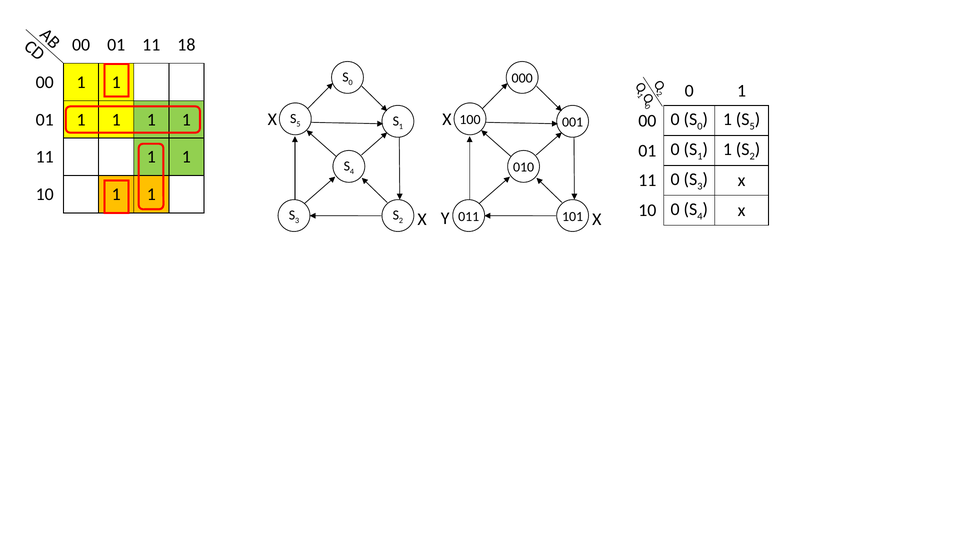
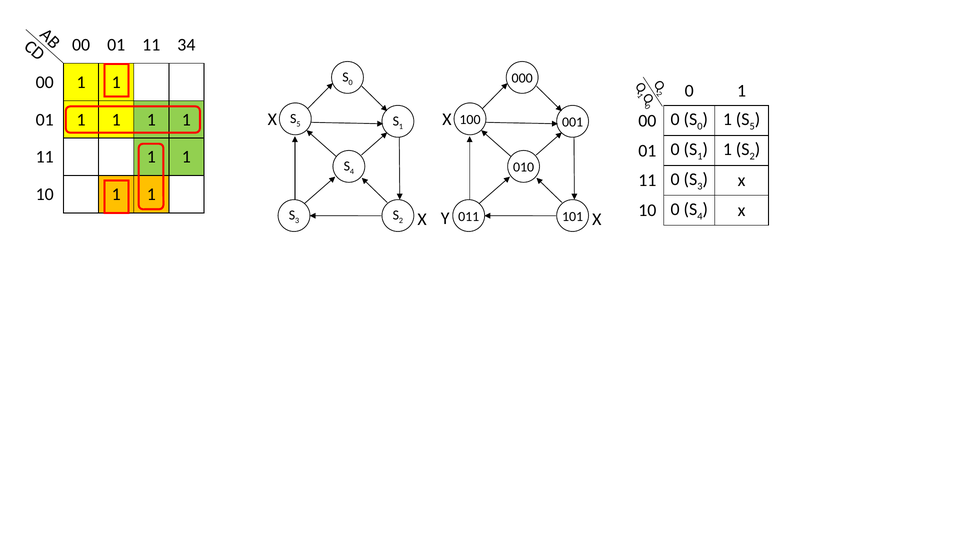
18: 18 -> 34
